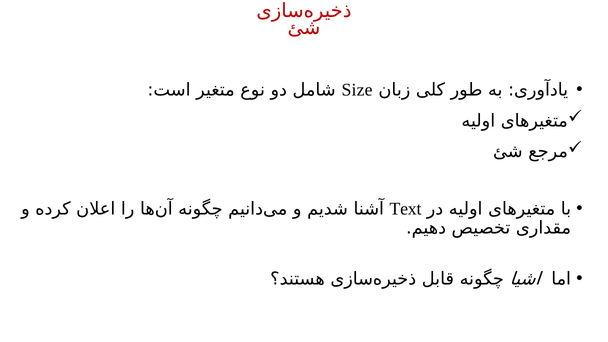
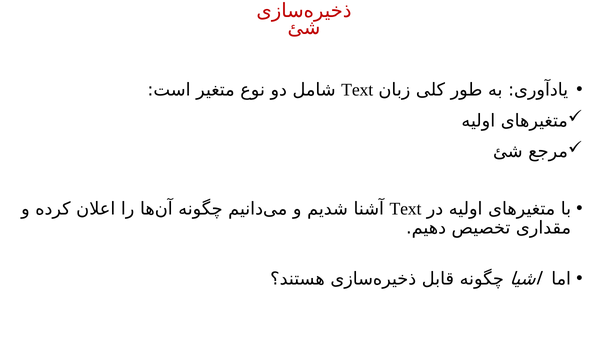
Size at (357, 90): Size -> Text
